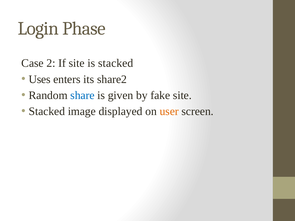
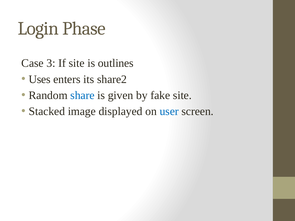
2: 2 -> 3
is stacked: stacked -> outlines
user colour: orange -> blue
